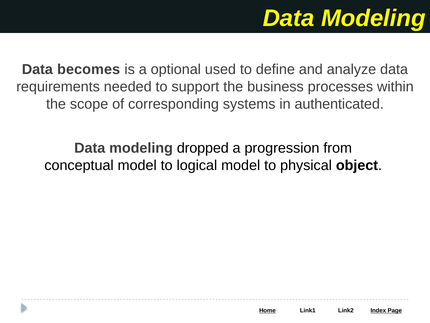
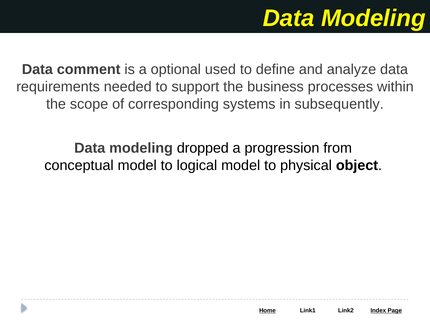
becomes: becomes -> comment
authenticated: authenticated -> subsequently
